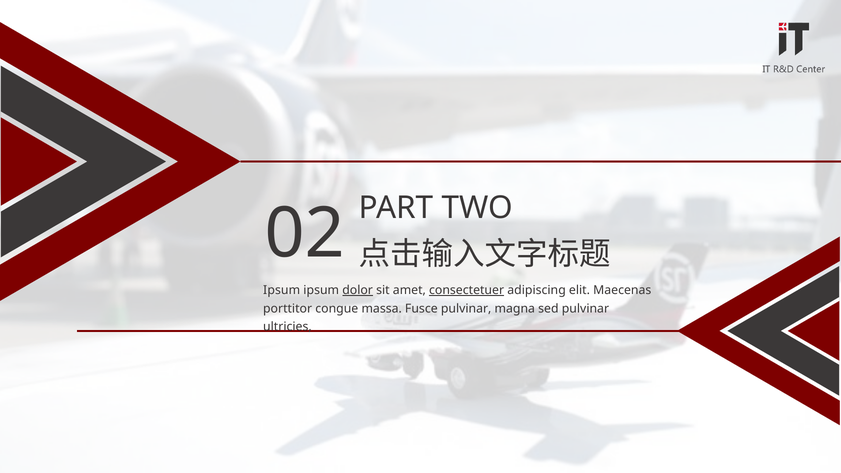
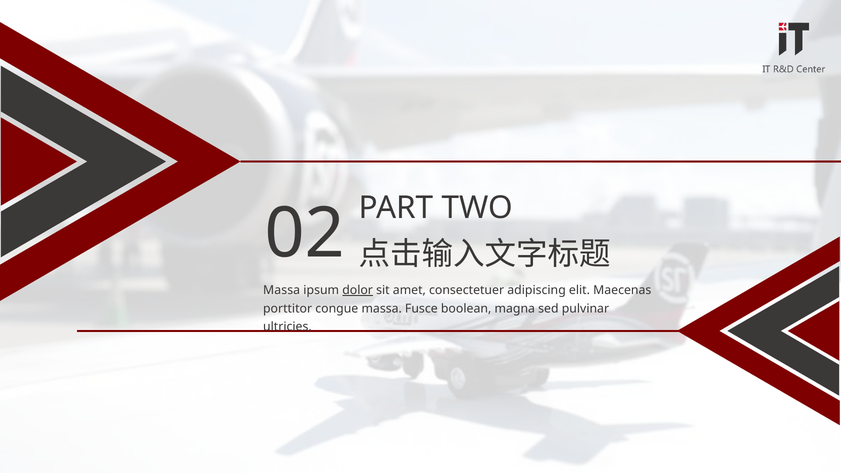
Ipsum at (282, 290): Ipsum -> Massa
consectetuer underline: present -> none
Fusce pulvinar: pulvinar -> boolean
